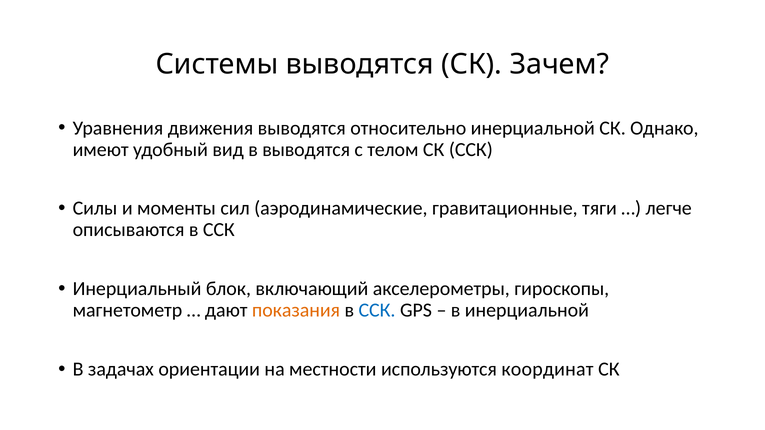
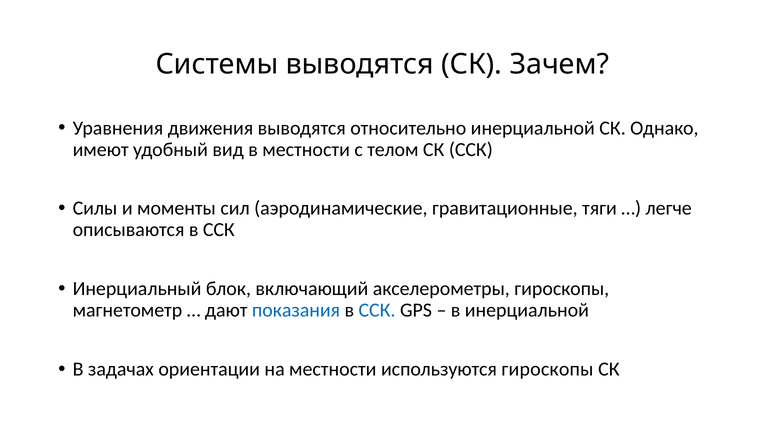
в выводятся: выводятся -> местности
показания colour: orange -> blue
используются координат: координат -> гироскопы
